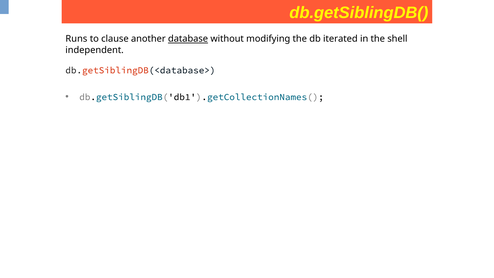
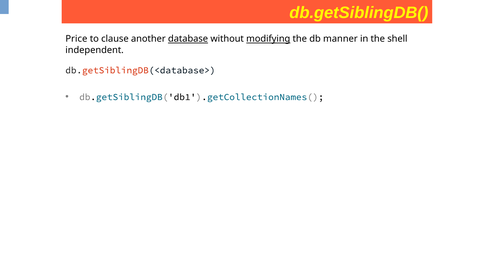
Runs: Runs -> Price
modifying underline: none -> present
iterated: iterated -> manner
